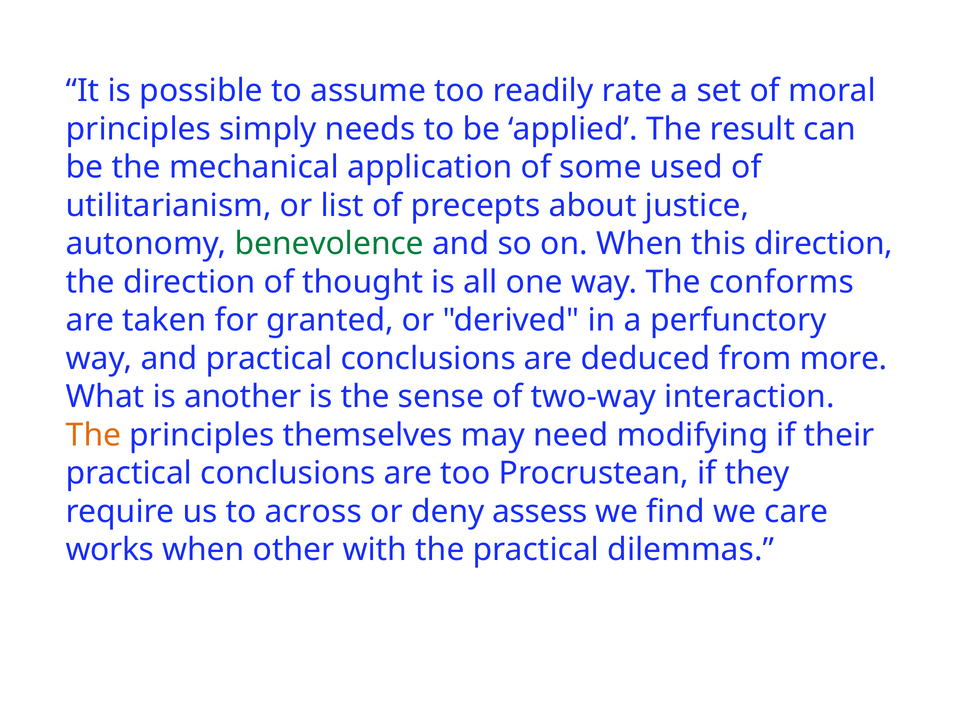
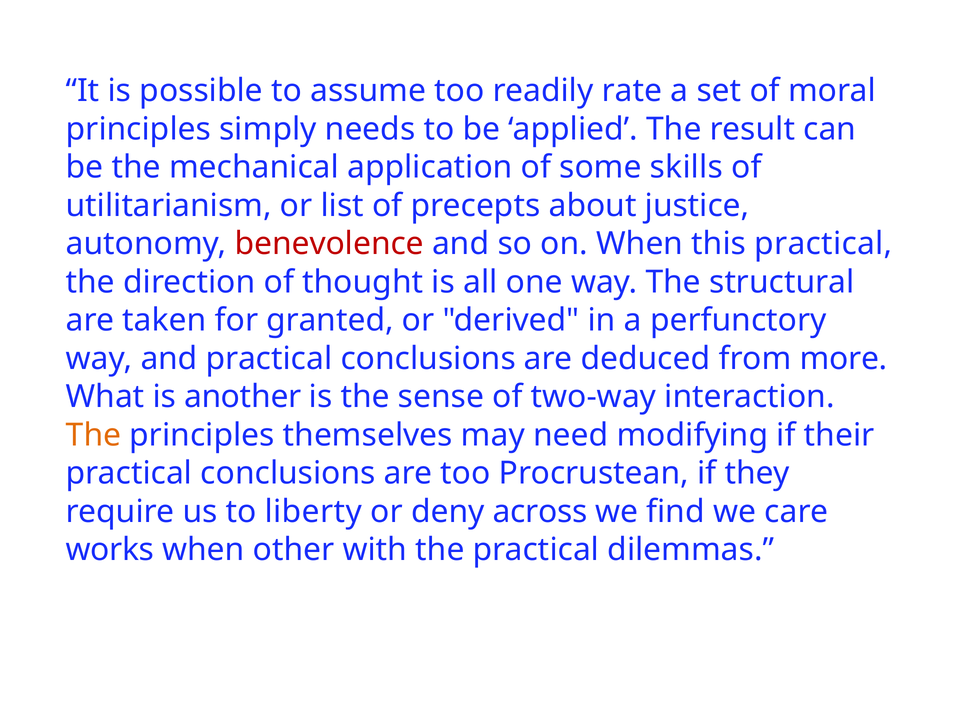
used: used -> skills
benevolence colour: green -> red
this direction: direction -> practical
conforms: conforms -> structural
across: across -> liberty
assess: assess -> across
